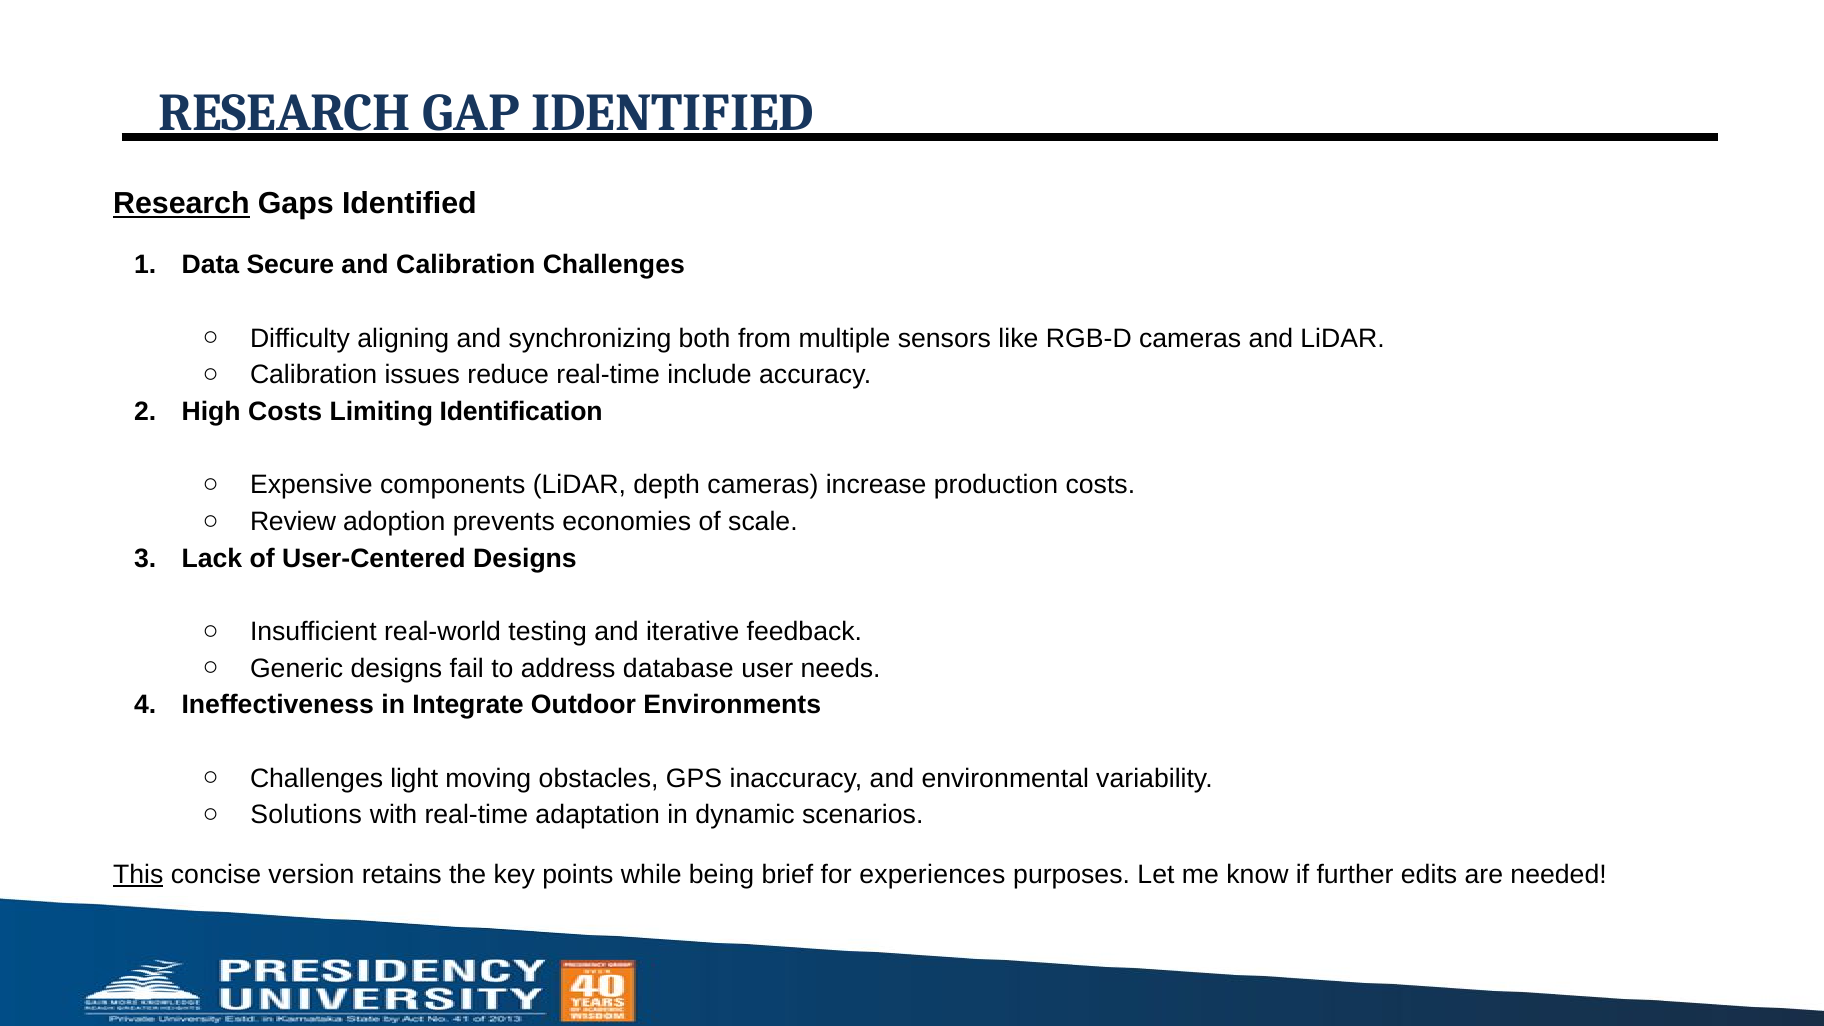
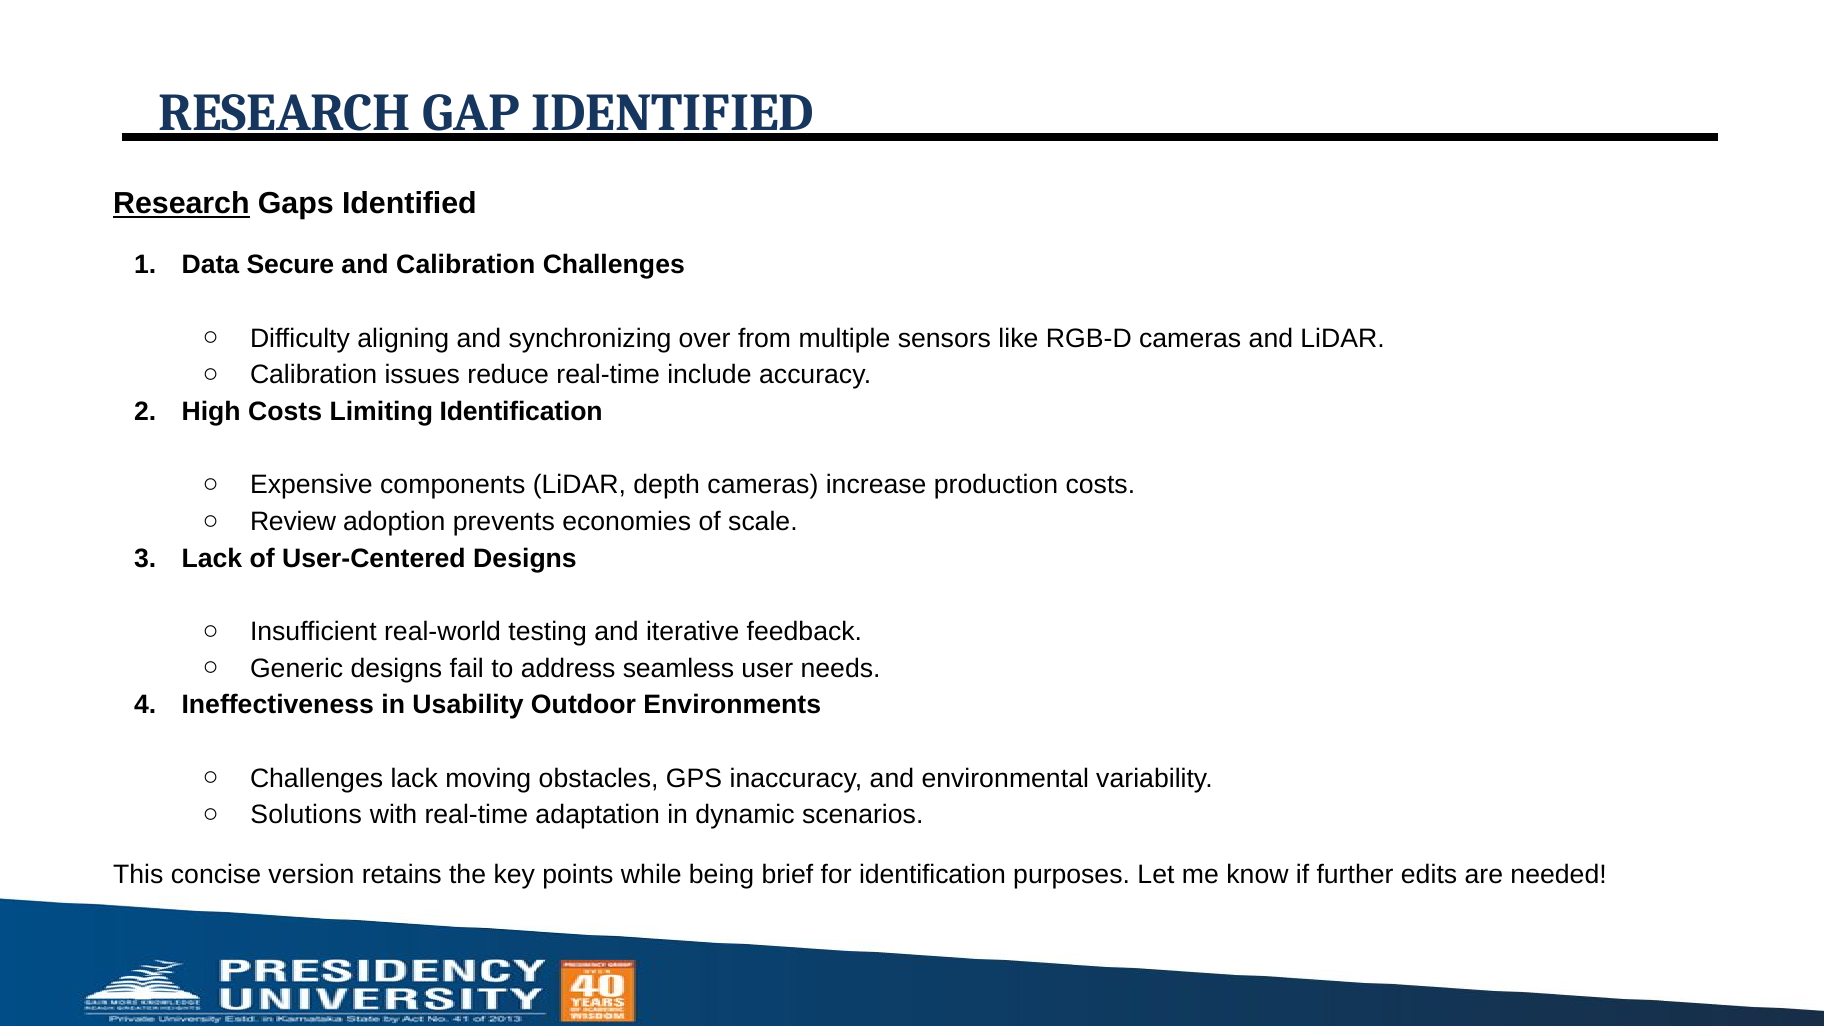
both: both -> over
database: database -> seamless
Integrate: Integrate -> Usability
Challenges light: light -> lack
This underline: present -> none
for experiences: experiences -> identification
